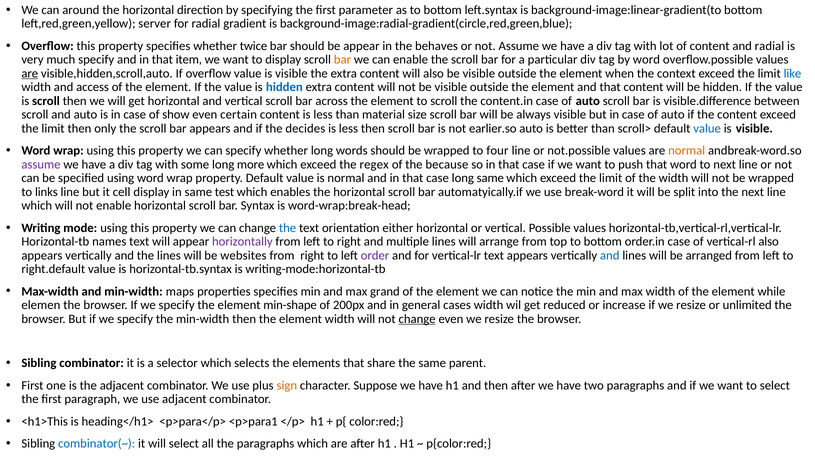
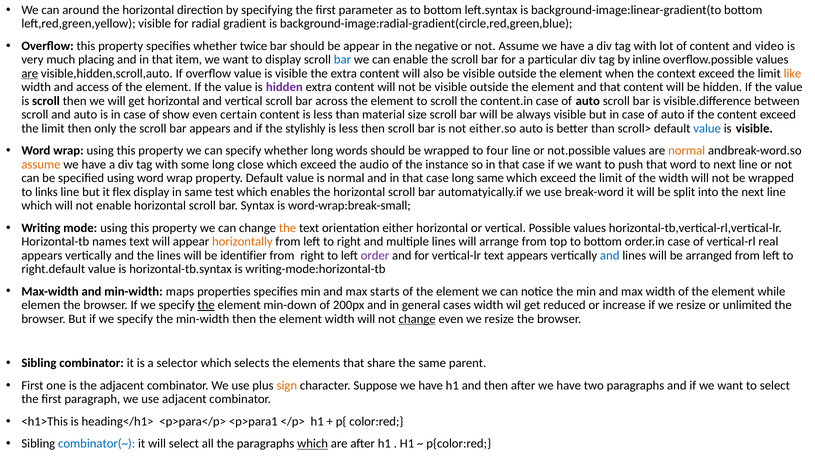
left,red,green,yellow server: server -> visible
behaves: behaves -> negative
and radial: radial -> video
much specify: specify -> placing
bar at (342, 60) colour: orange -> blue
by word: word -> inline
like colour: blue -> orange
hidden at (284, 87) colour: blue -> purple
decides: decides -> stylishly
earlier.so: earlier.so -> either.so
assume at (41, 164) colour: purple -> orange
more: more -> close
regex: regex -> audio
because: because -> instance
cell: cell -> flex
word-wrap:break-head: word-wrap:break-head -> word-wrap:break-small
the at (288, 228) colour: blue -> orange
horizontally colour: purple -> orange
vertical-rl also: also -> real
websites: websites -> identifier
grand: grand -> starts
the at (206, 305) underline: none -> present
min-shape: min-shape -> min-down
which at (313, 444) underline: none -> present
